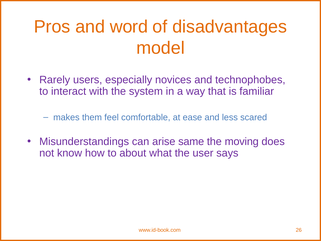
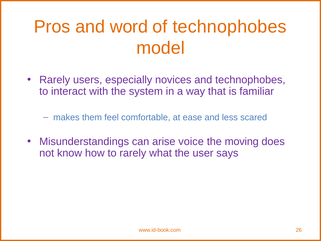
of disadvantages: disadvantages -> technophobes
same: same -> voice
to about: about -> rarely
